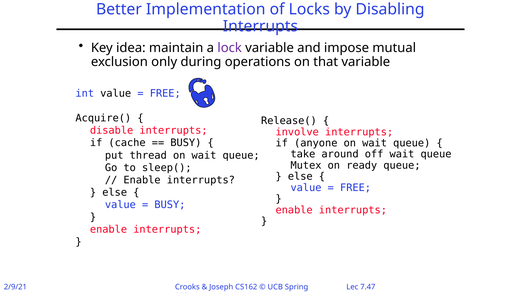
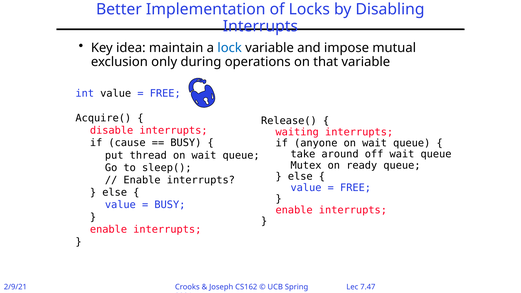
lock colour: purple -> blue
involve: involve -> waiting
cache: cache -> cause
